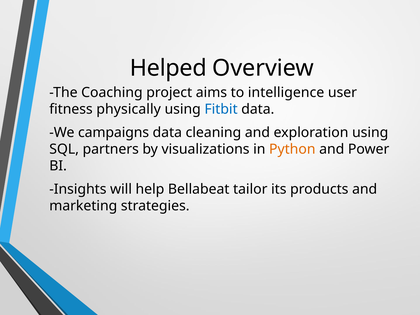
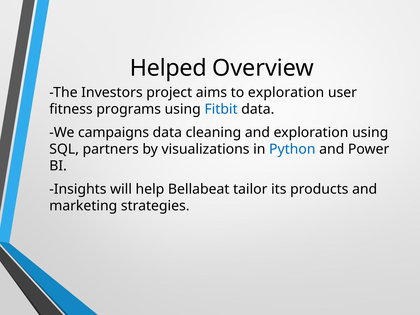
Coaching: Coaching -> Investors
to intelligence: intelligence -> exploration
physically: physically -> programs
Python colour: orange -> blue
